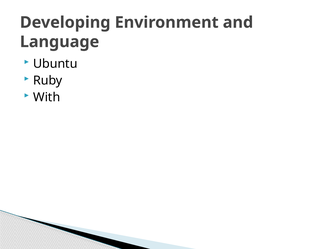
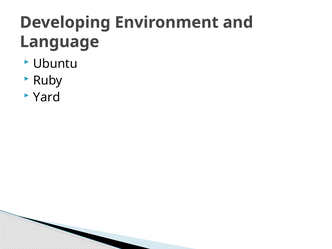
With: With -> Yard
